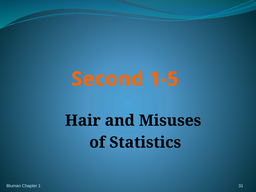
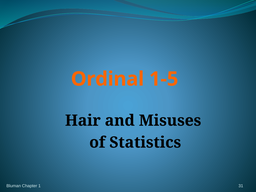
Second: Second -> Ordinal
